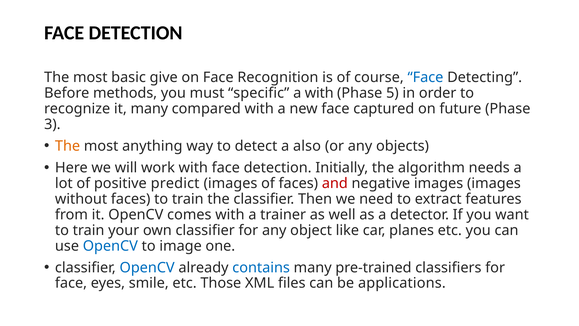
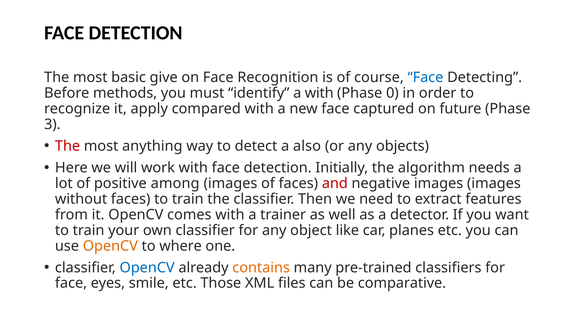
specific: specific -> identify
5: 5 -> 0
it many: many -> apply
The at (68, 146) colour: orange -> red
predict: predict -> among
OpenCV at (110, 246) colour: blue -> orange
image: image -> where
contains colour: blue -> orange
applications: applications -> comparative
